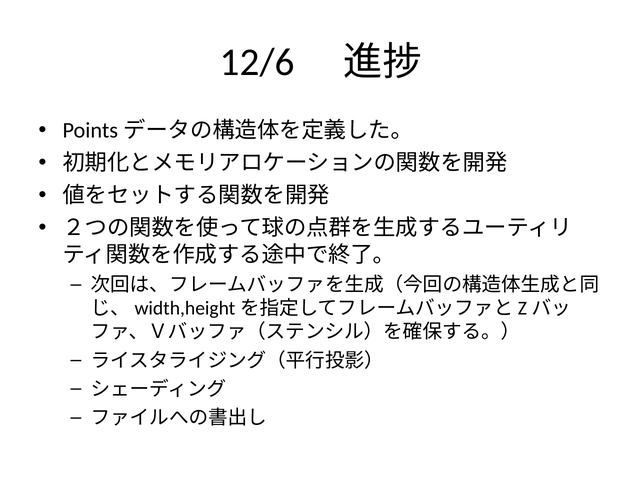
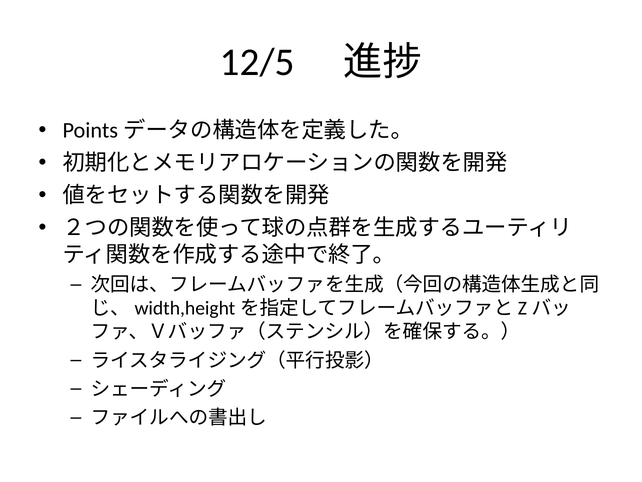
12/6: 12/6 -> 12/5
